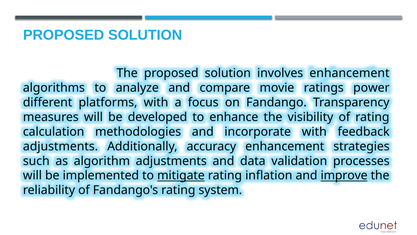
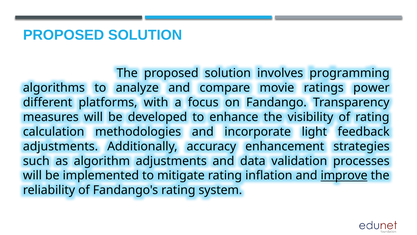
involves enhancement: enhancement -> programming
incorporate with: with -> light
mitigate underline: present -> none
